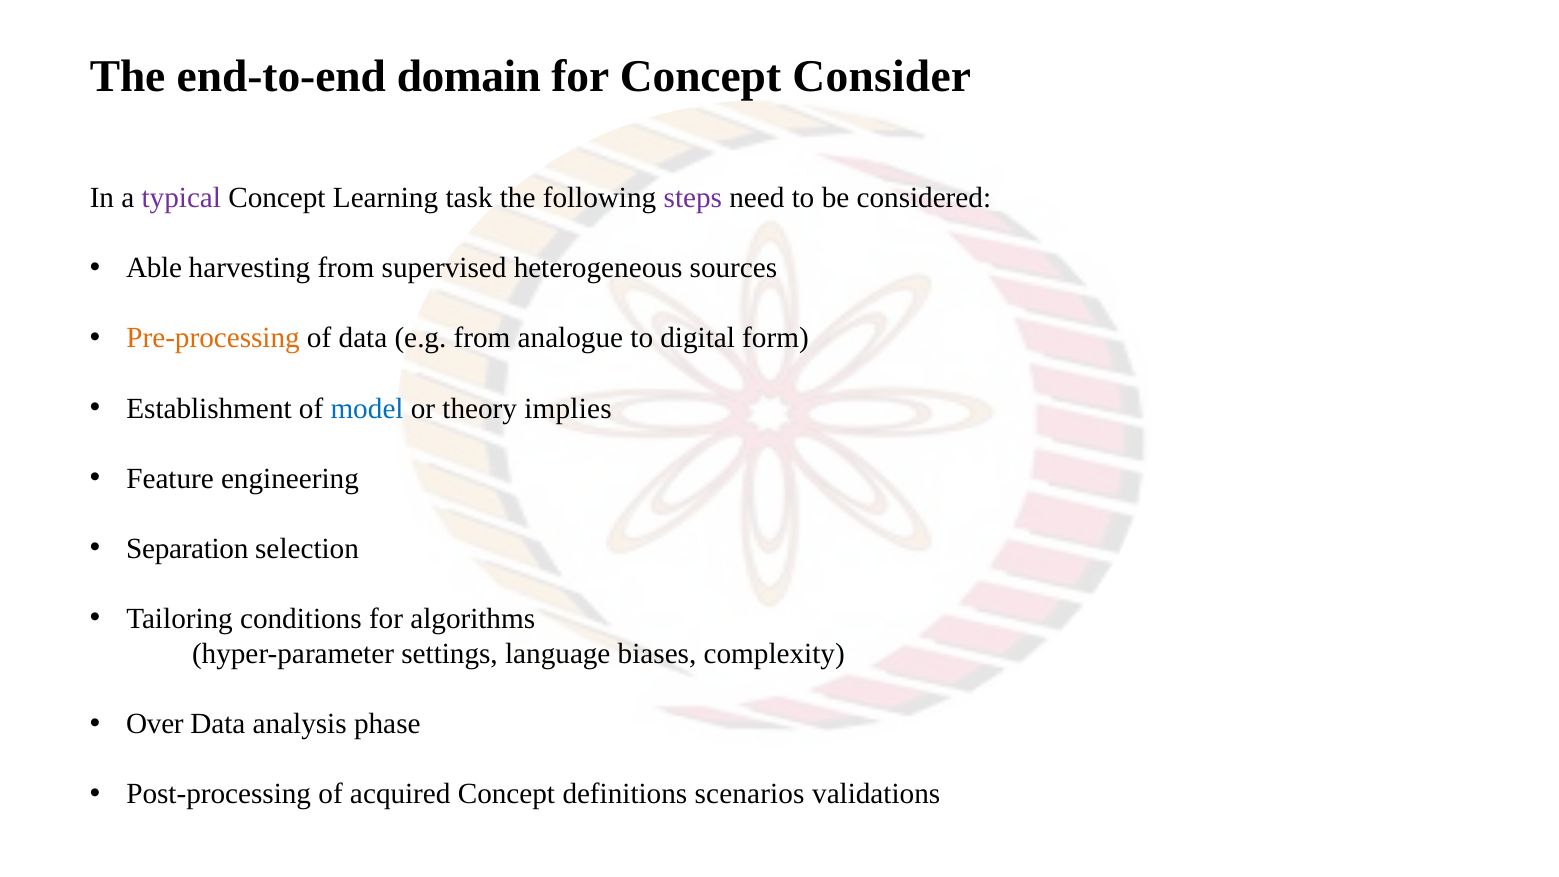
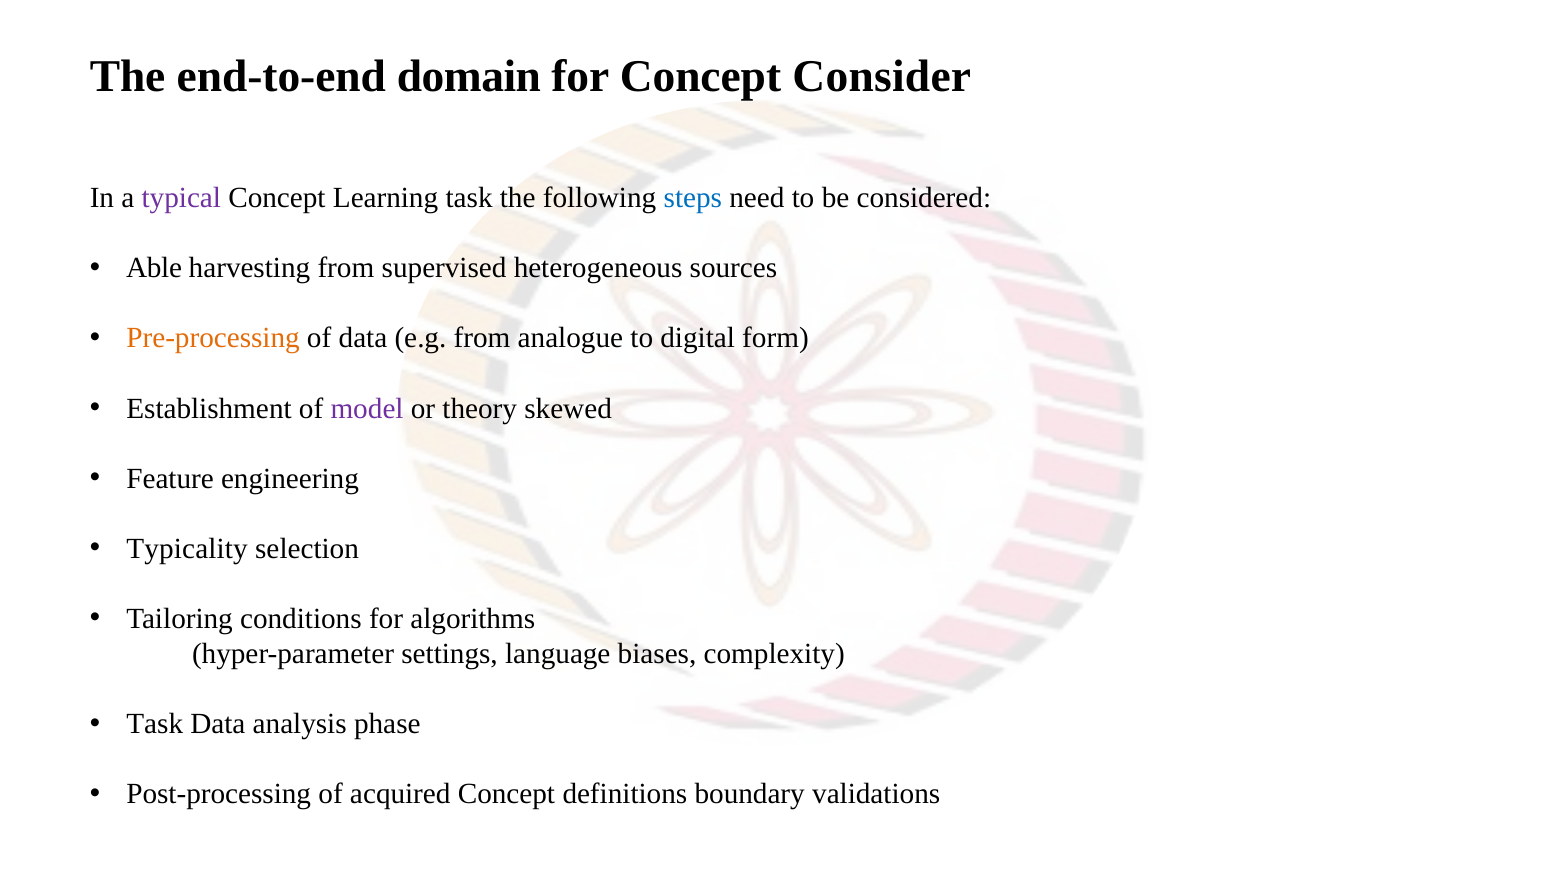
steps colour: purple -> blue
model colour: blue -> purple
implies: implies -> skewed
Separation: Separation -> Typicality
Over at (155, 724): Over -> Task
scenarios: scenarios -> boundary
